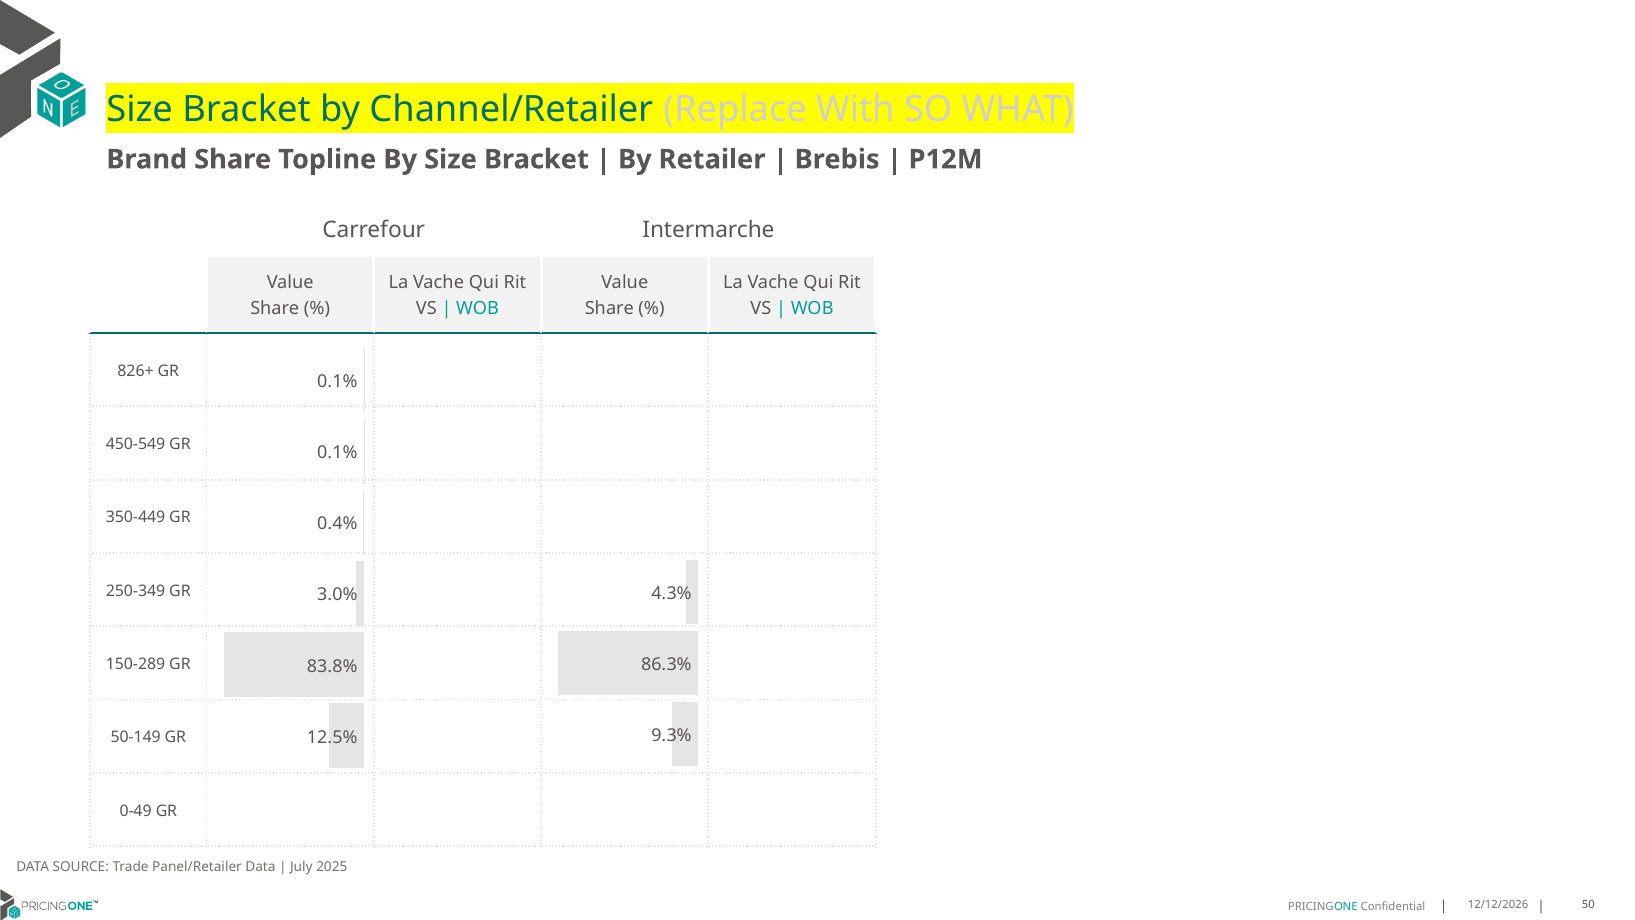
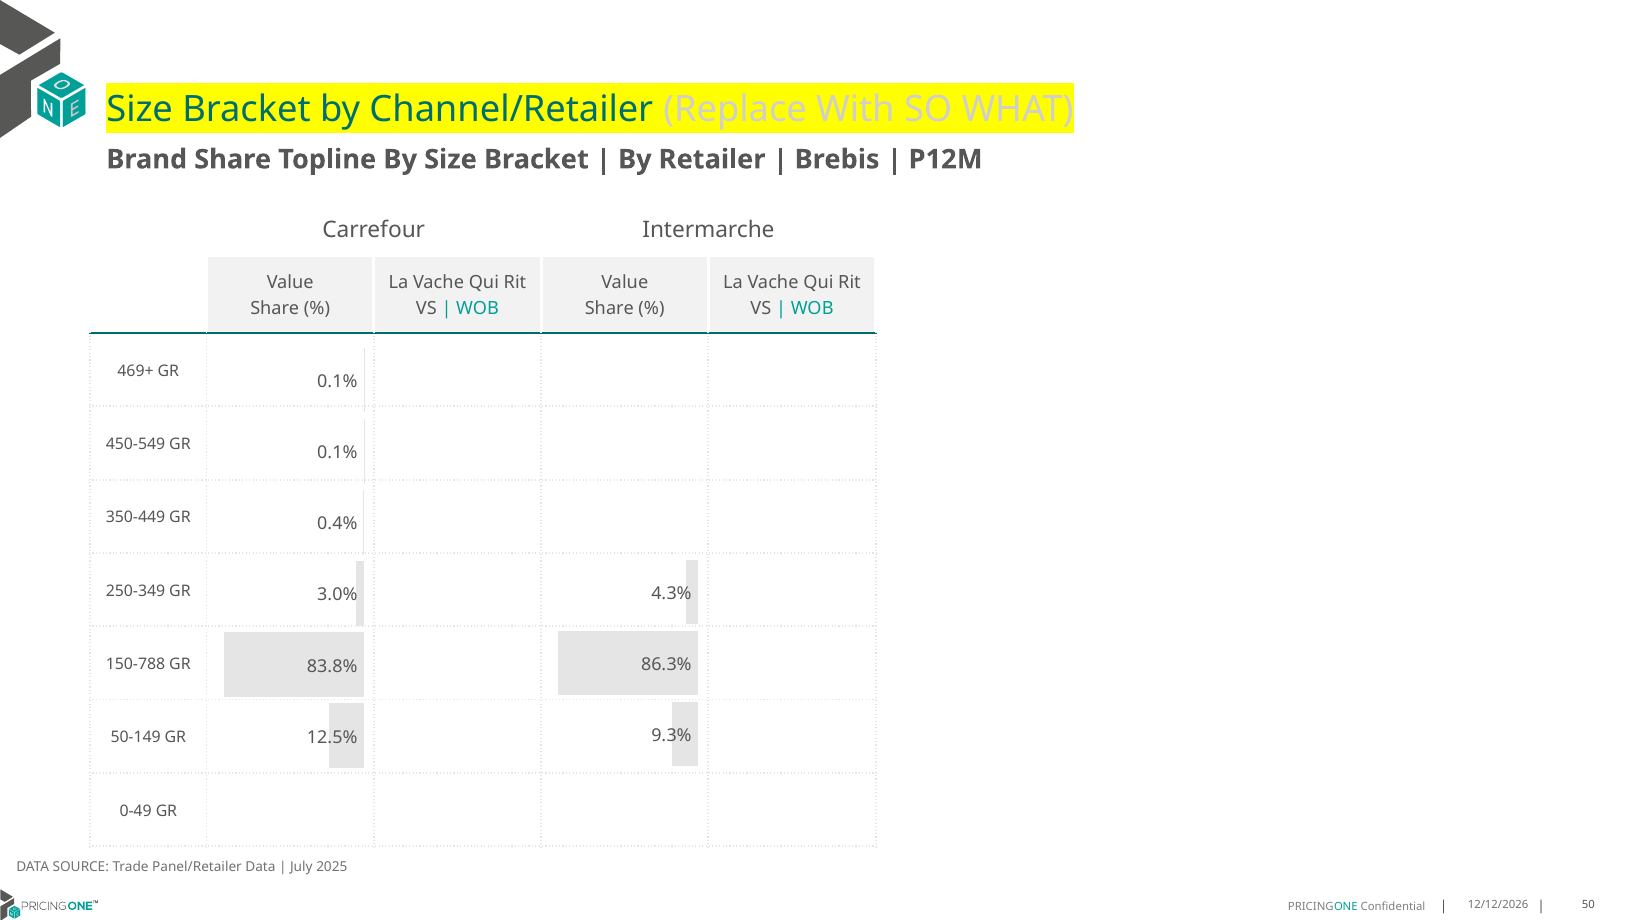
826+: 826+ -> 469+
150-289: 150-289 -> 150-788
